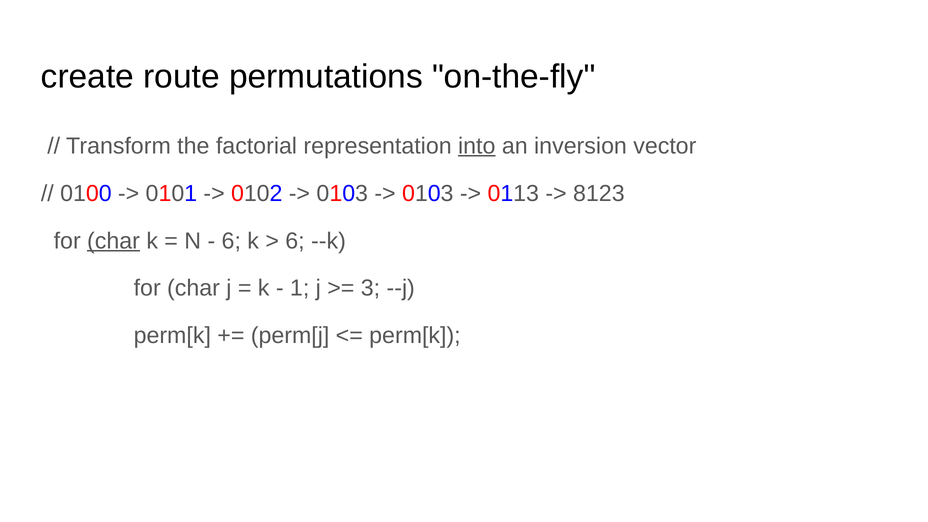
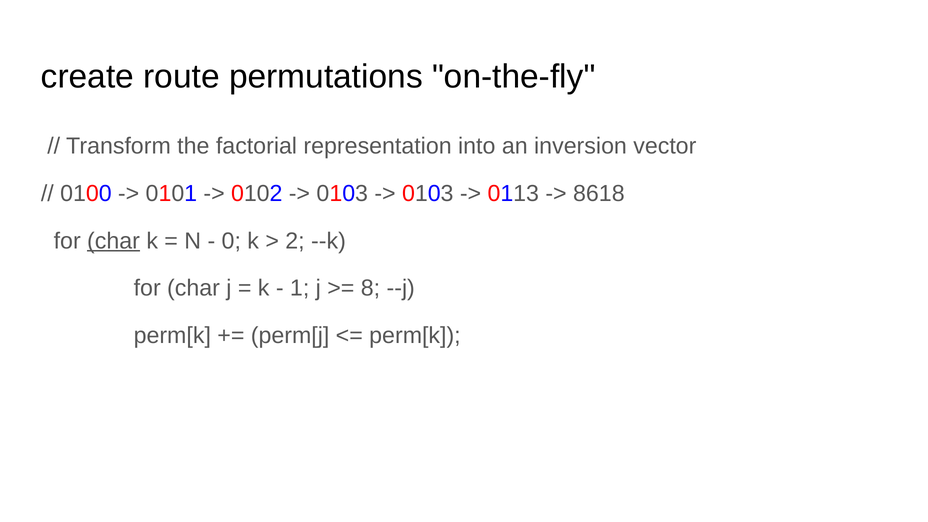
into underline: present -> none
8123: 8123 -> 8618
6 at (231, 241): 6 -> 0
6 at (295, 241): 6 -> 2
3: 3 -> 8
